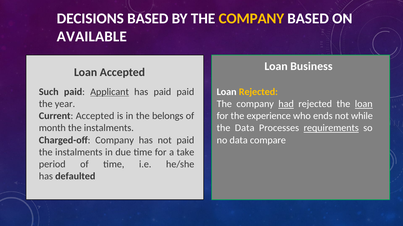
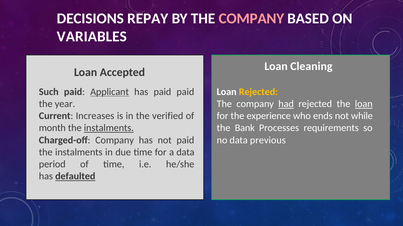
DECISIONS BASED: BASED -> REPAY
COMPANY at (251, 18) colour: yellow -> pink
AVAILABLE: AVAILABLE -> VARIABLES
Business: Business -> Cleaning
Current Accepted: Accepted -> Increases
belongs: belongs -> verified
instalments at (109, 128) underline: none -> present
the Data: Data -> Bank
requirements underline: present -> none
compare: compare -> previous
a take: take -> data
defaulted underline: none -> present
